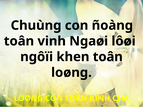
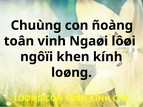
khen toân: toân -> kính
